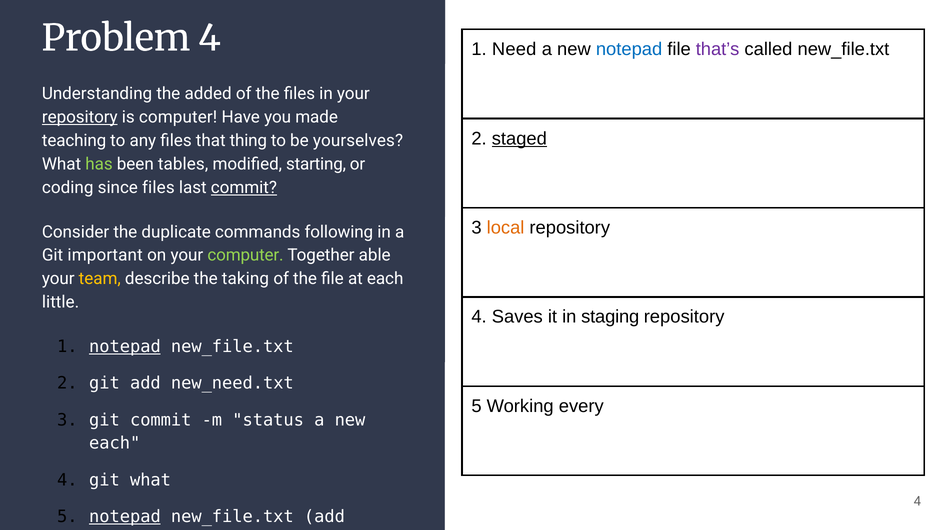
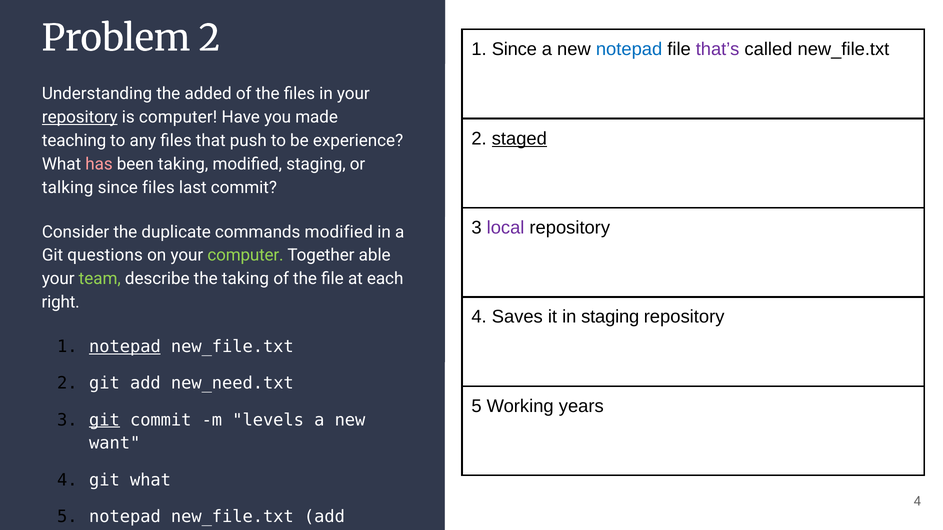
Problem 4: 4 -> 2
1 Need: Need -> Since
thing: thing -> push
yourselves: yourselves -> experience
has colour: light green -> pink
been tables: tables -> taking
modified starting: starting -> staging
coding: coding -> talking
commit at (244, 188) underline: present -> none
local colour: orange -> purple
commands following: following -> modified
important: important -> questions
team colour: yellow -> light green
little: little -> right
every: every -> years
git at (104, 420) underline: none -> present
status: status -> levels
each at (115, 444): each -> want
notepad at (125, 517) underline: present -> none
